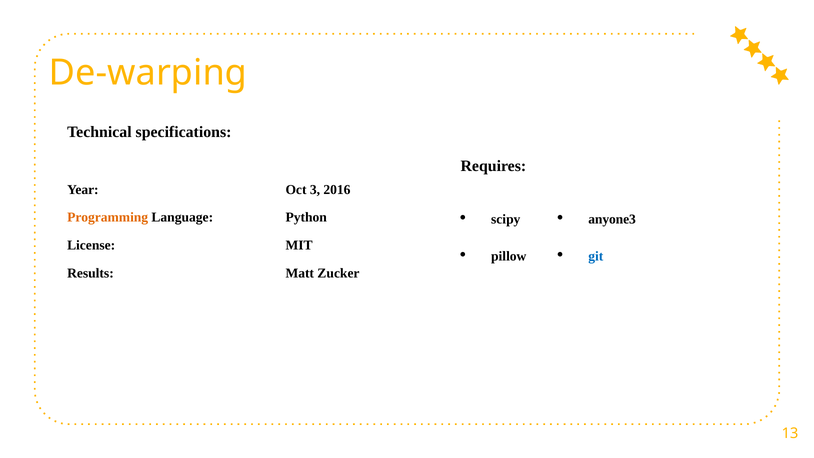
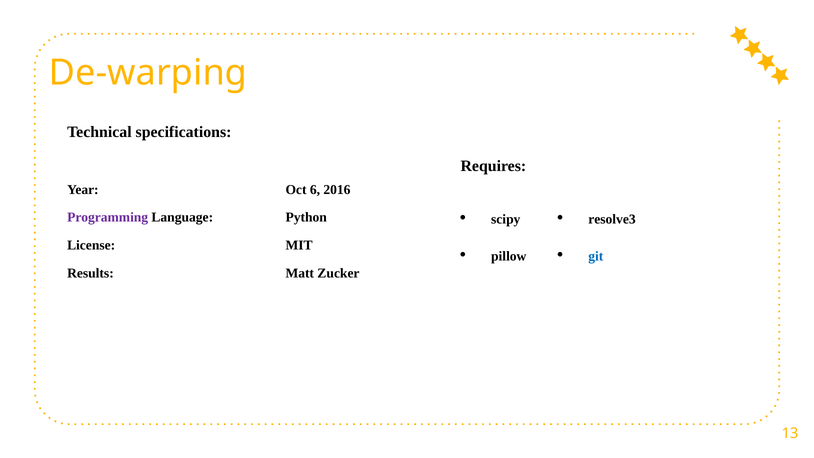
3: 3 -> 6
Programming colour: orange -> purple
anyone3: anyone3 -> resolve3
